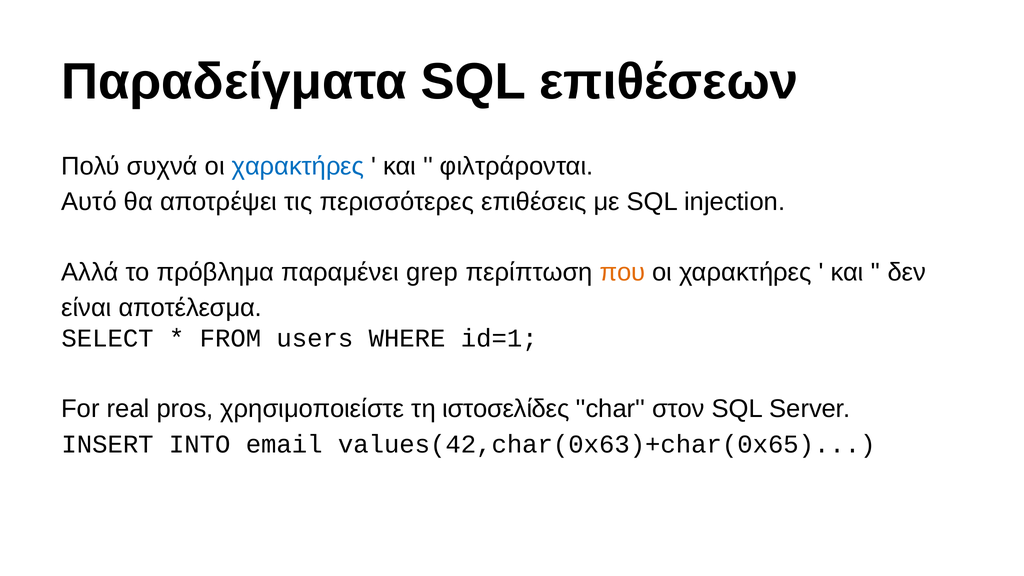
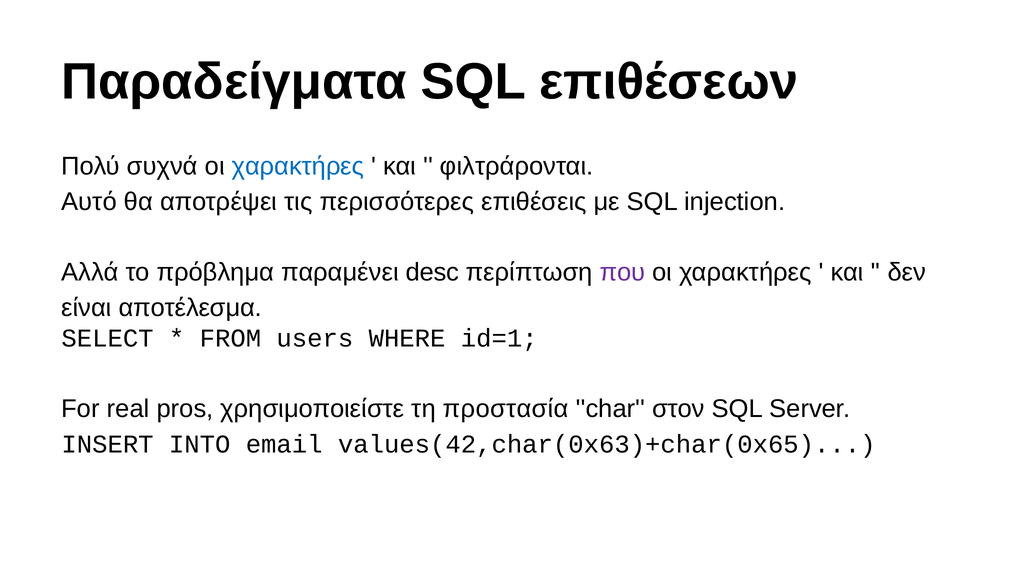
grep: grep -> desc
που colour: orange -> purple
ιστοσελίδες: ιστοσελίδες -> προστασία
